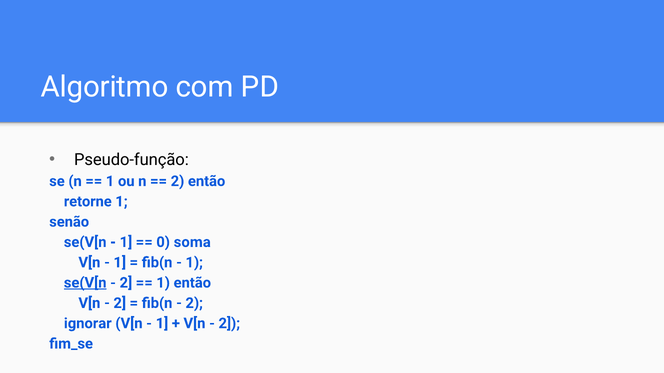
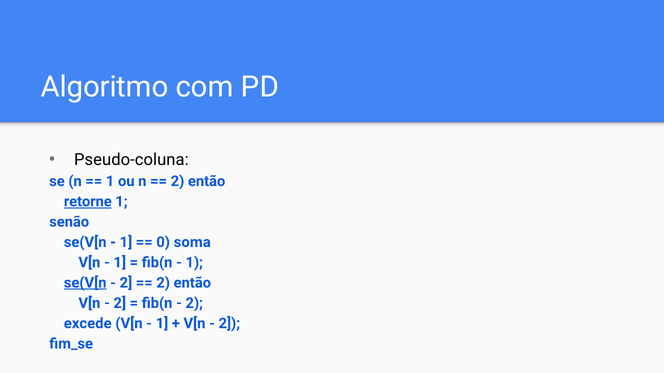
Pseudo-função: Pseudo-função -> Pseudo-coluna
retorne underline: none -> present
1 at (163, 283): 1 -> 2
ignorar: ignorar -> excede
